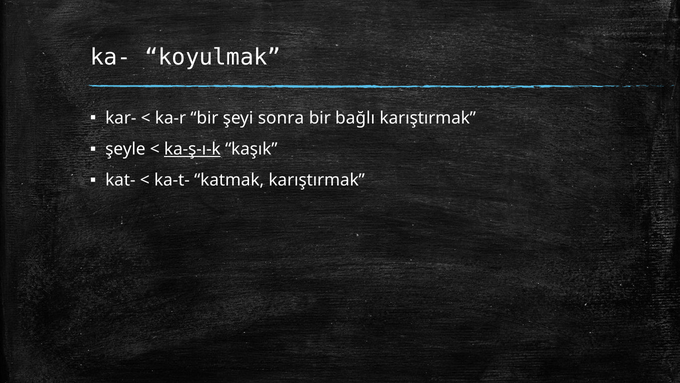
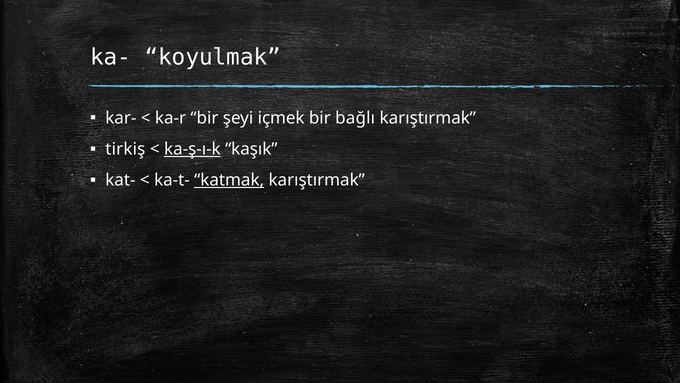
sonra: sonra -> içmek
şeyle: şeyle -> tirkiş
katmak underline: none -> present
